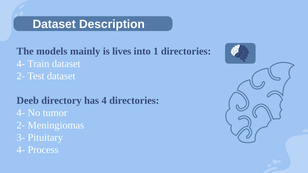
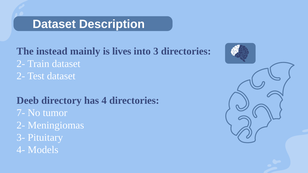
models: models -> instead
1: 1 -> 3
4- at (21, 64): 4- -> 2-
4- at (21, 113): 4- -> 7-
Process: Process -> Models
